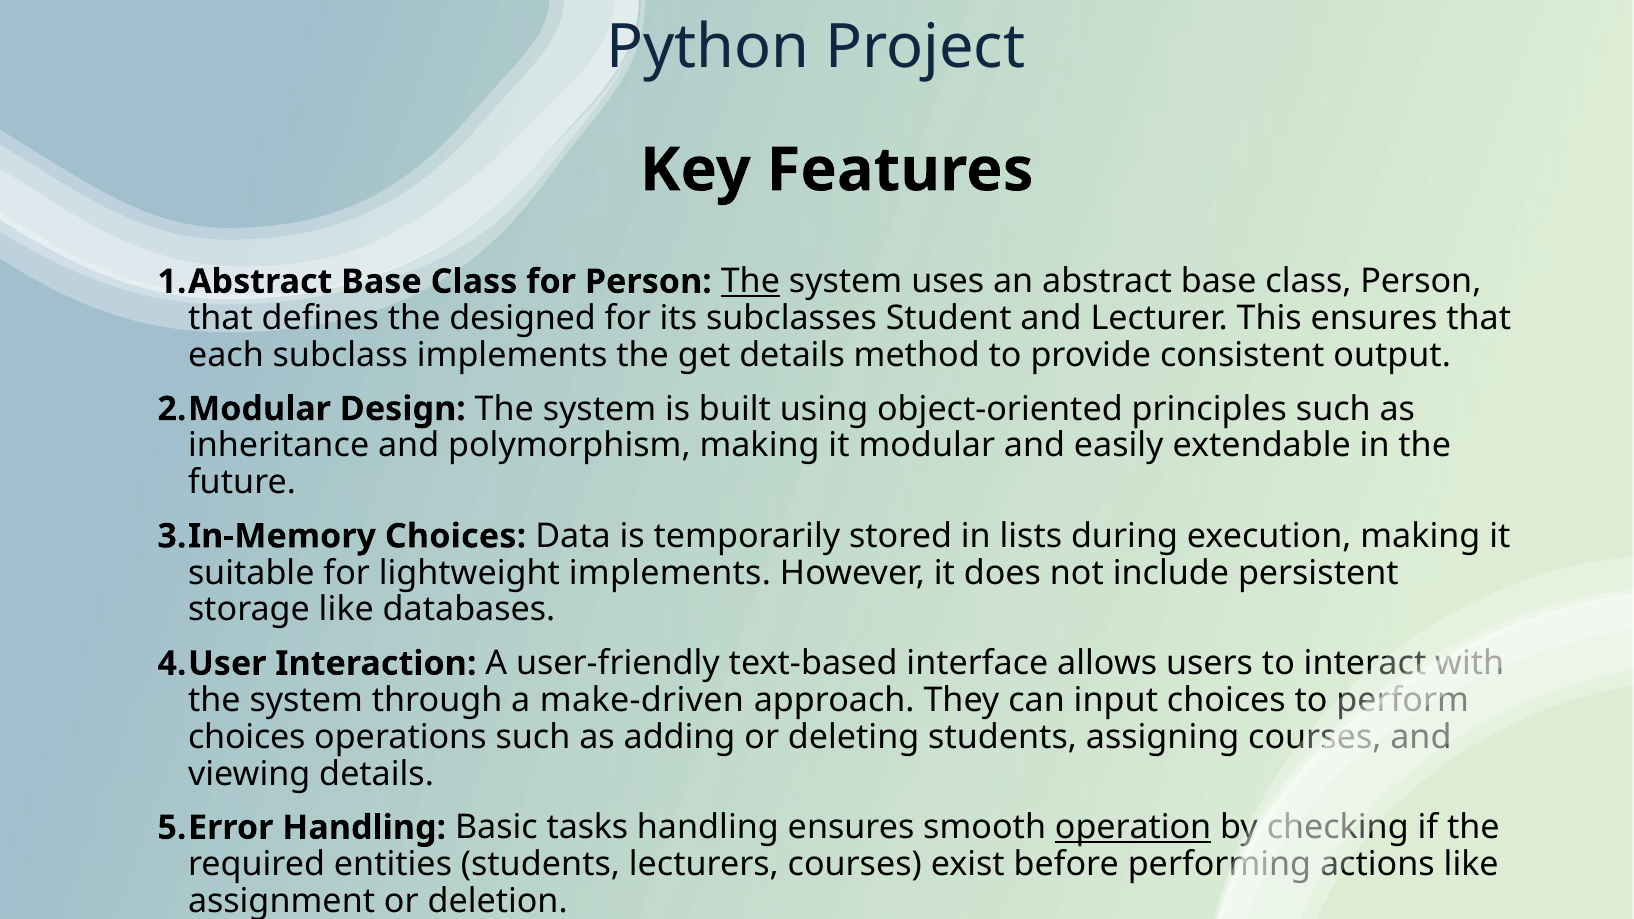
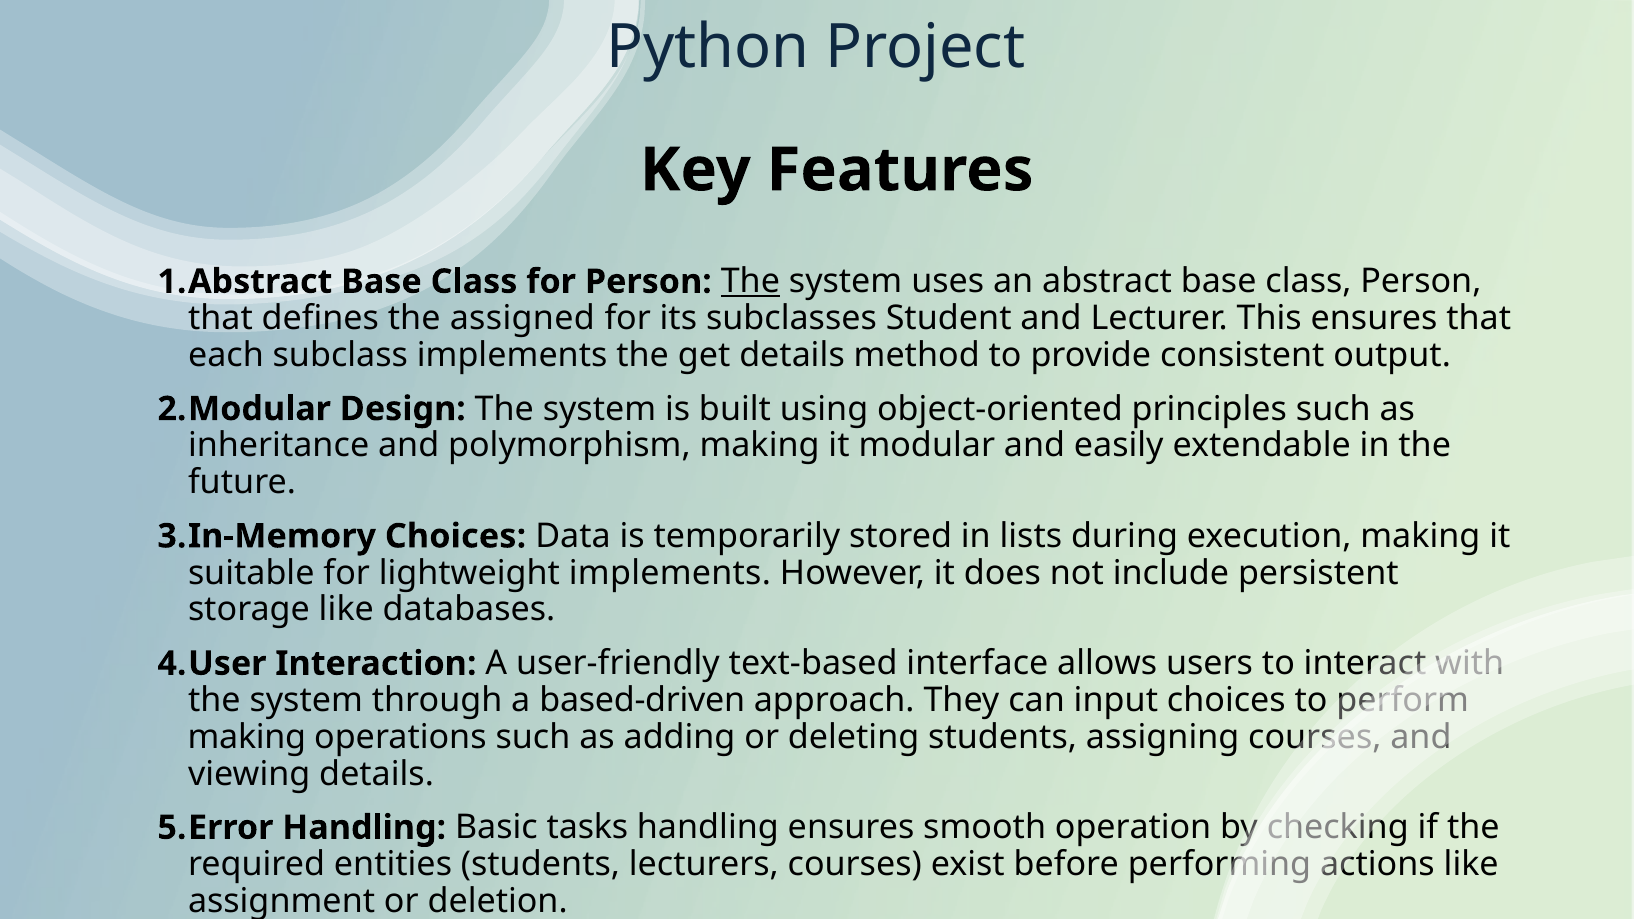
designed: designed -> assigned
make-driven: make-driven -> based-driven
choices at (247, 737): choices -> making
operation underline: present -> none
